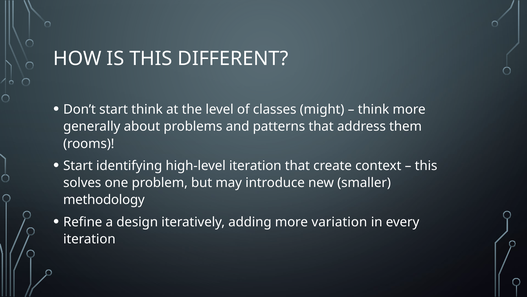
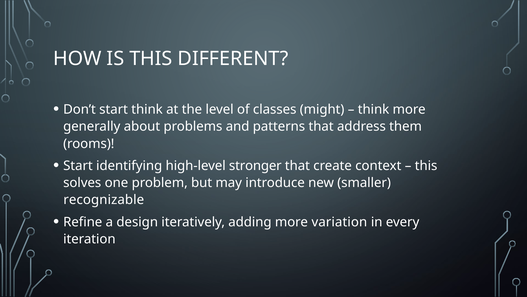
high-level iteration: iteration -> stronger
methodology: methodology -> recognizable
